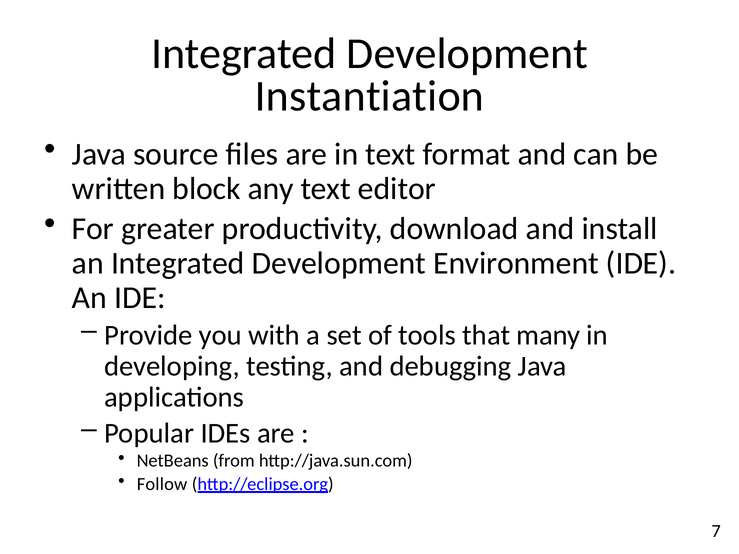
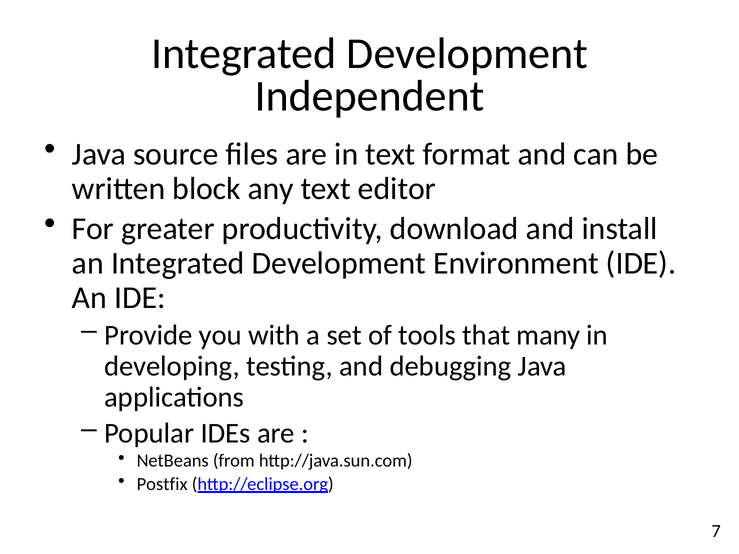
Instantiation: Instantiation -> Independent
Follow: Follow -> Postfix
